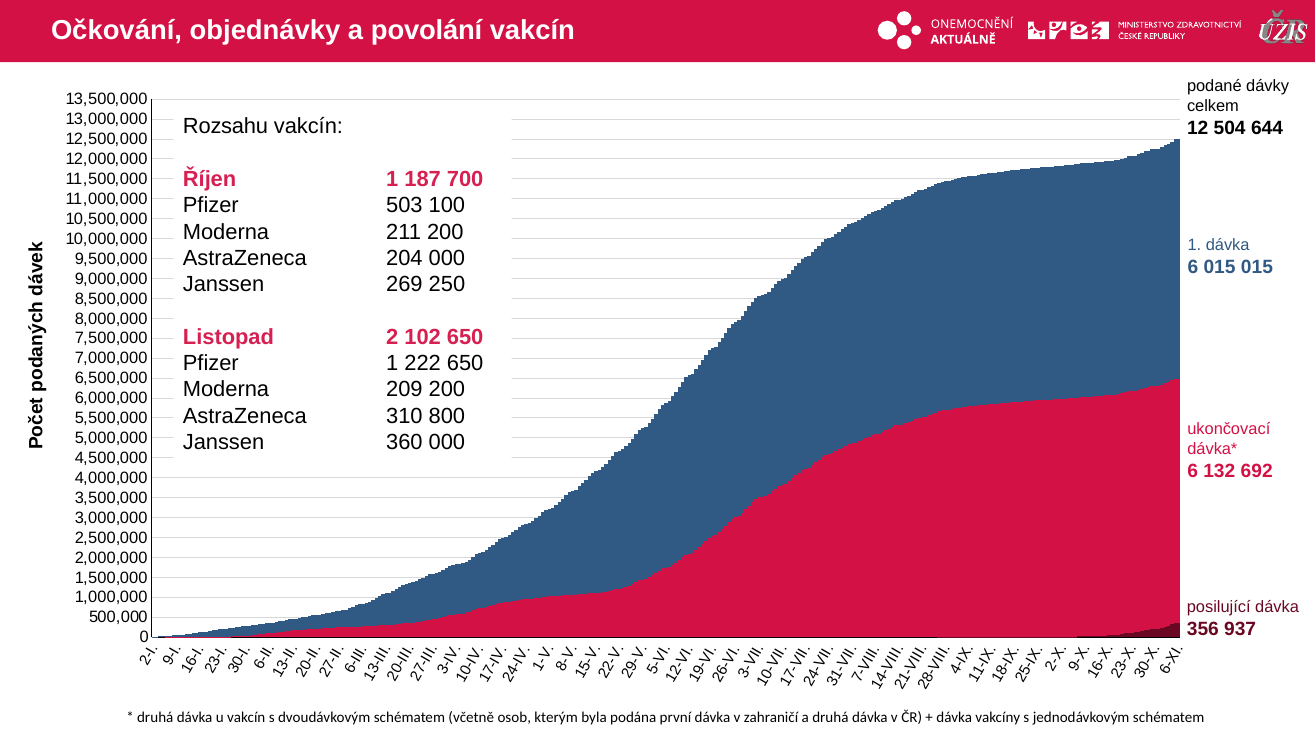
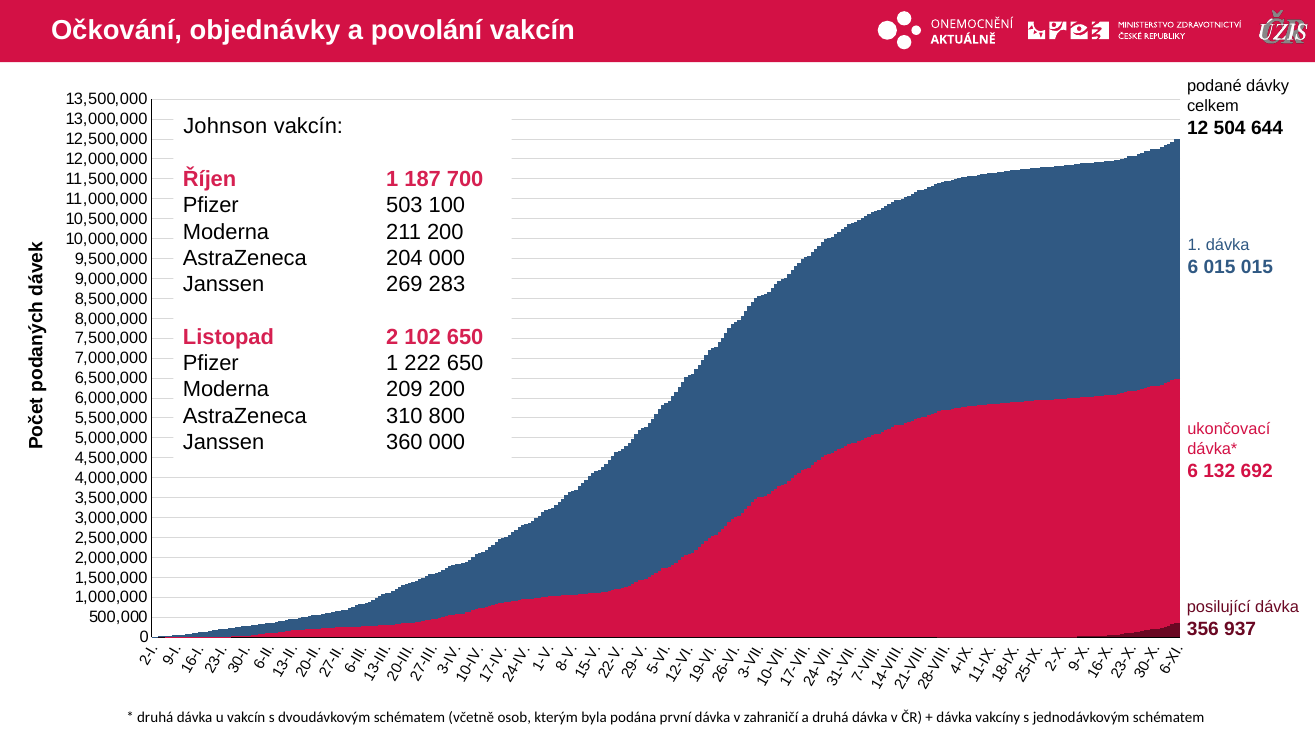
Rozsahu: Rozsahu -> Johnson
250: 250 -> 283
